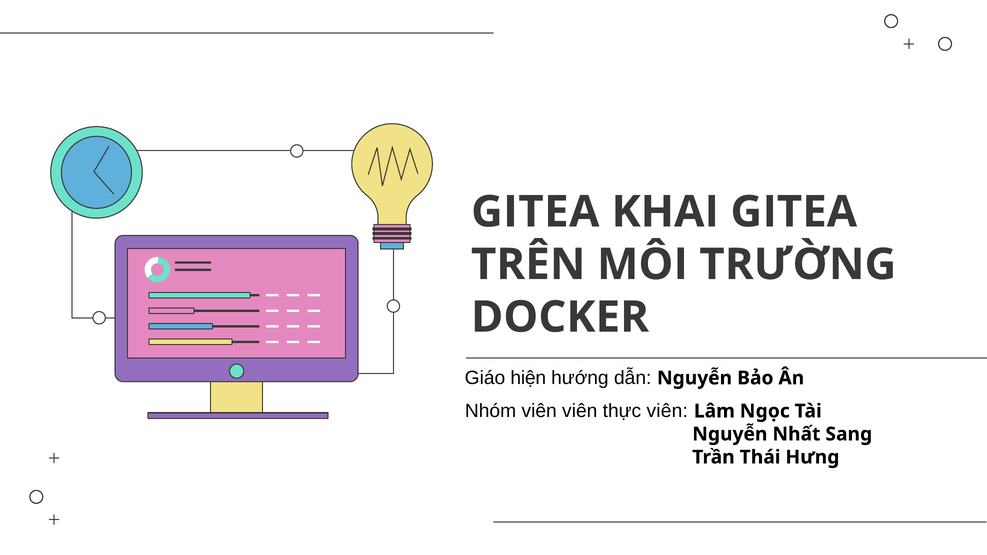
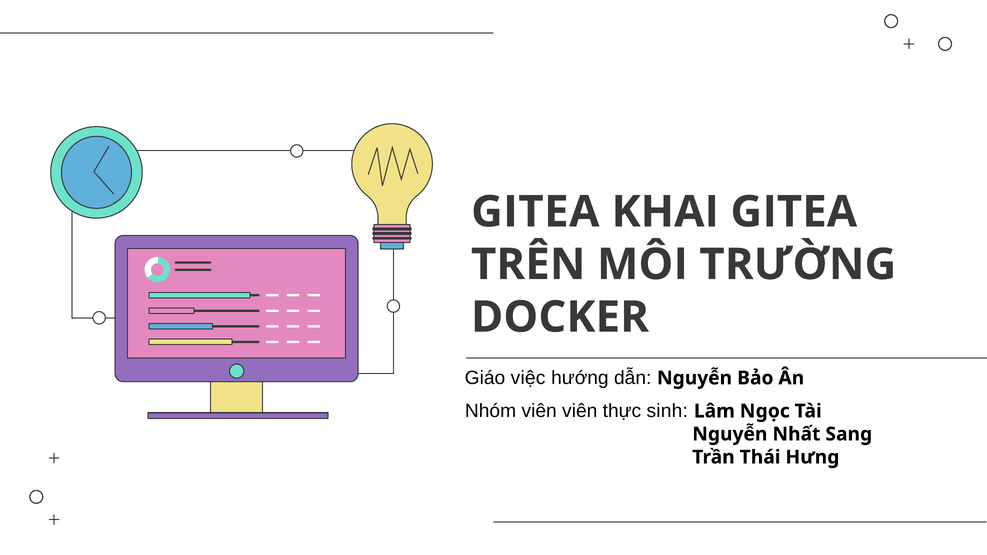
hiện: hiện -> việc
thực viên: viên -> sinh
